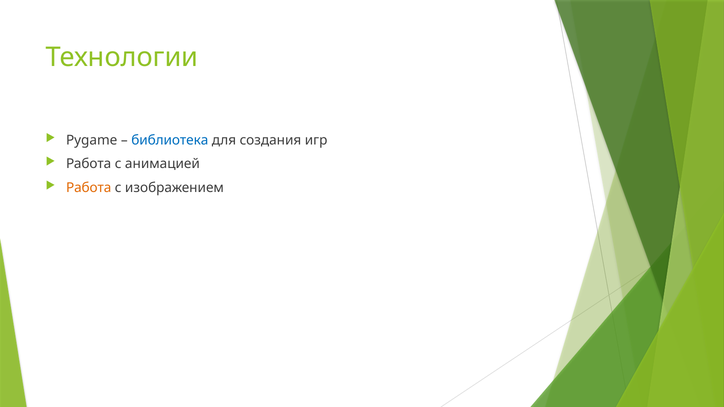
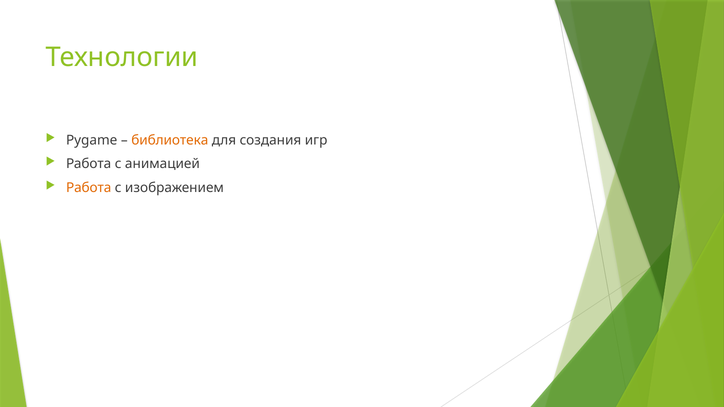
библиотека colour: blue -> orange
